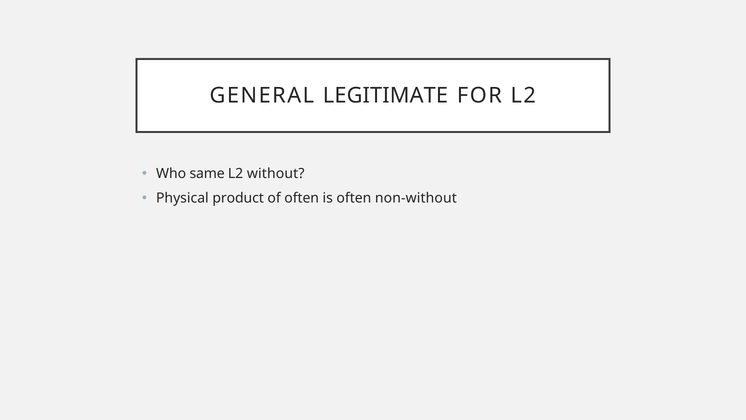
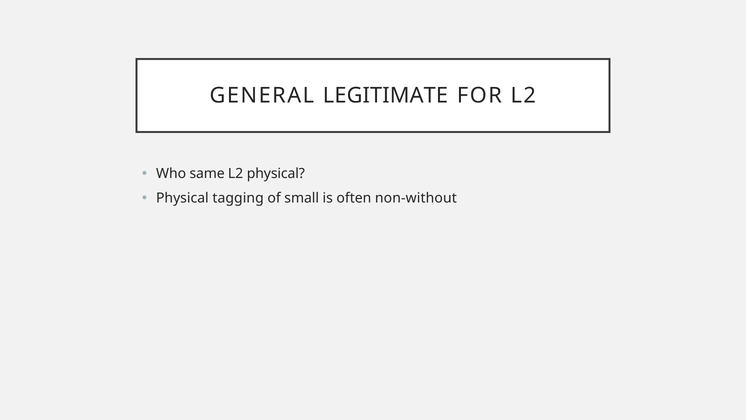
L2 without: without -> physical
product: product -> tagging
of often: often -> small
